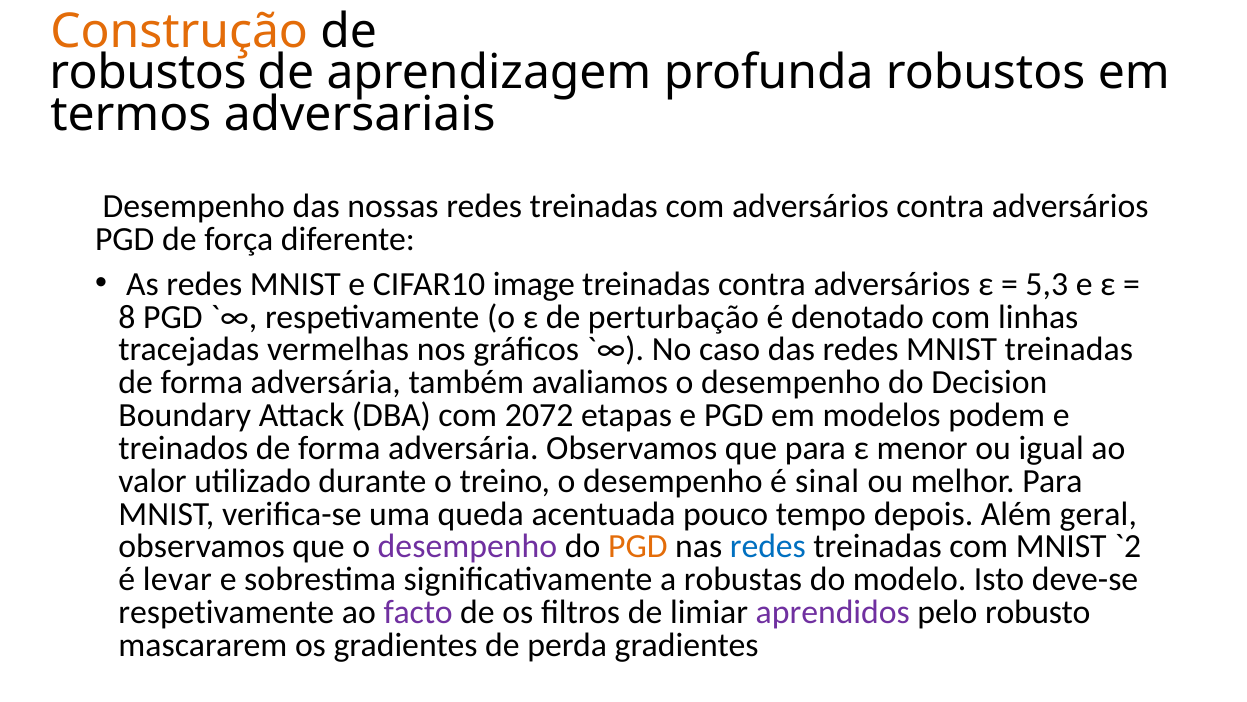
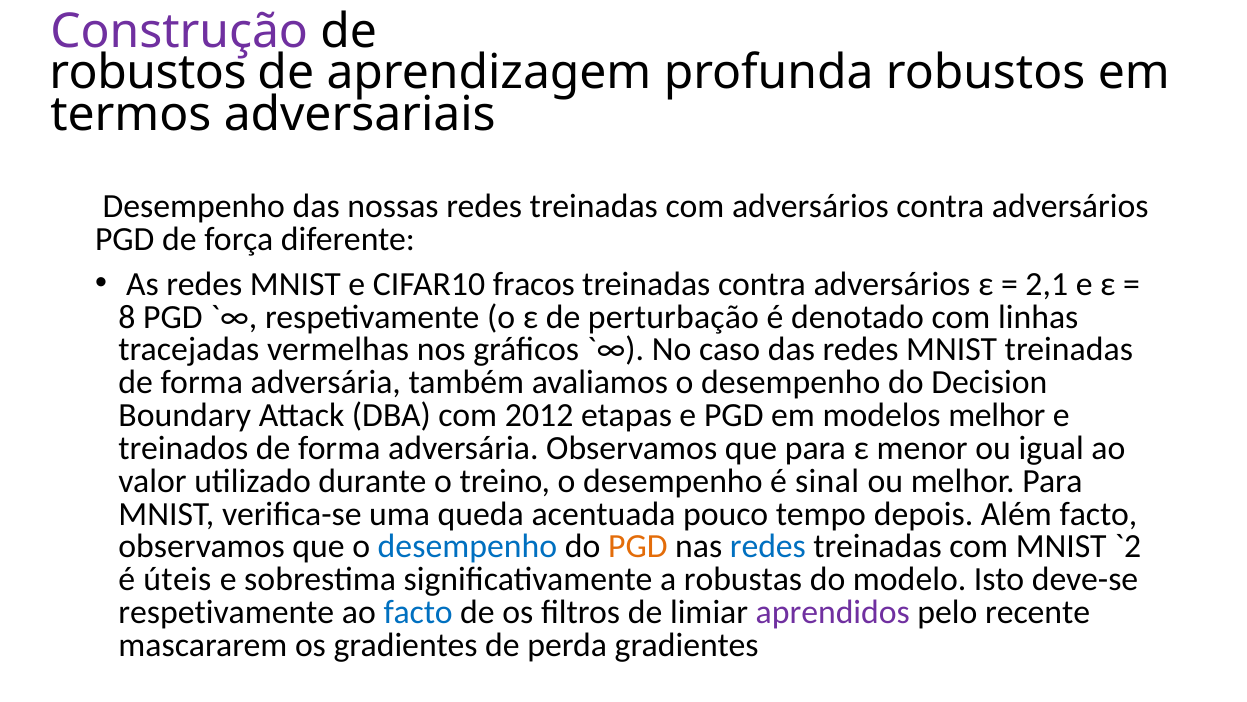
Construção colour: orange -> purple
image: image -> fracos
5,3: 5,3 -> 2,1
2072: 2072 -> 2012
modelos podem: podem -> melhor
Além geral: geral -> facto
desempenho at (467, 546) colour: purple -> blue
levar: levar -> úteis
facto at (418, 612) colour: purple -> blue
robusto: robusto -> recente
